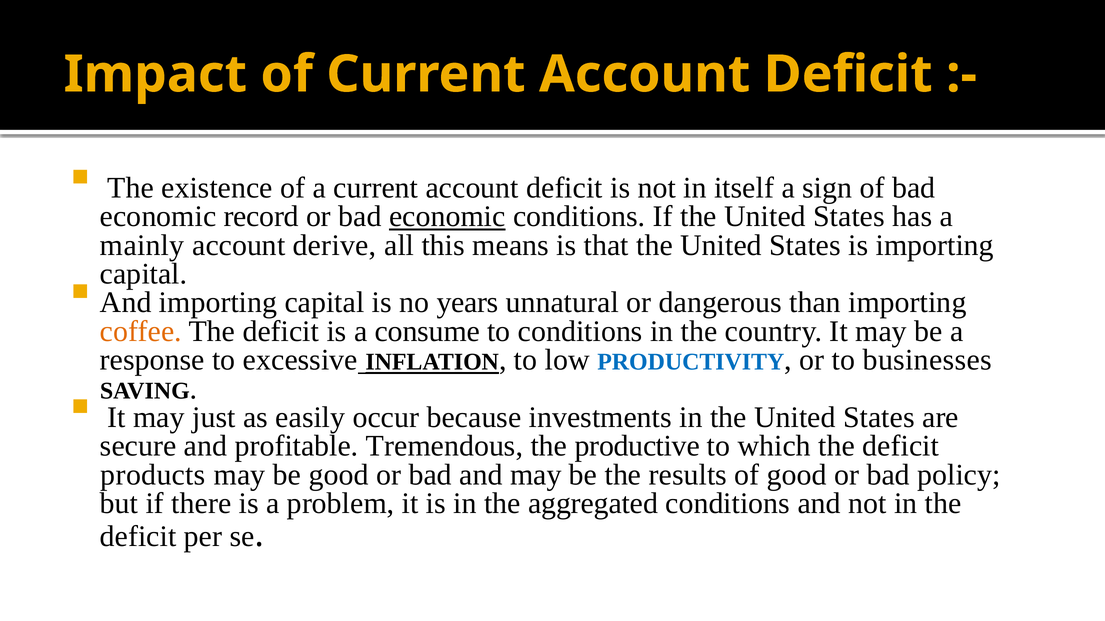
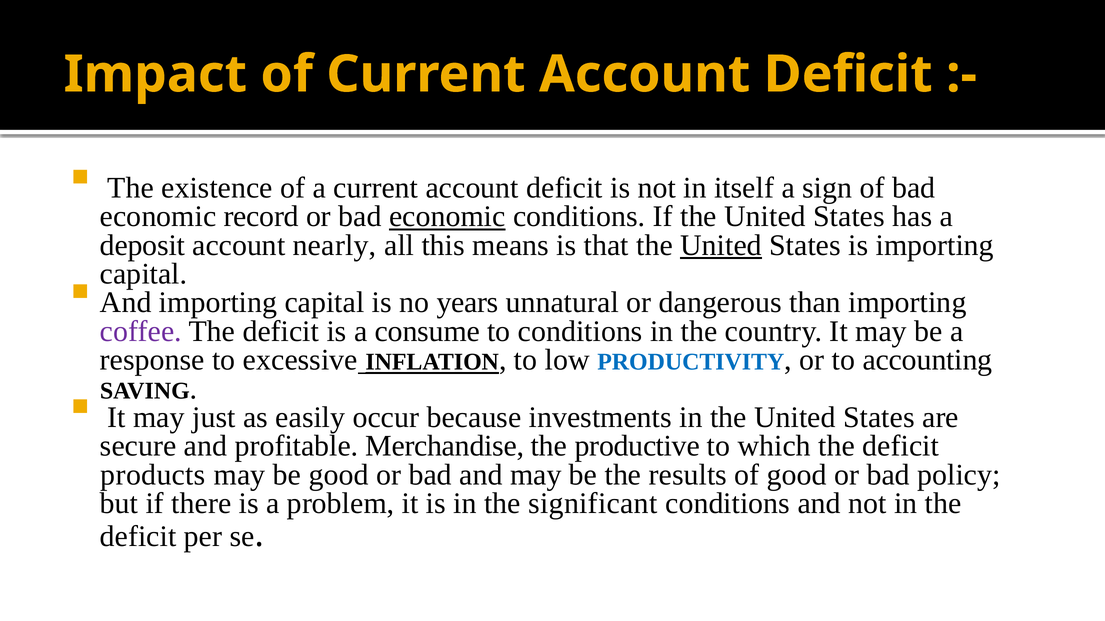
mainly: mainly -> deposit
derive: derive -> nearly
United at (721, 245) underline: none -> present
coffee colour: orange -> purple
businesses: businesses -> accounting
Tremendous: Tremendous -> Merchandise
aggregated: aggregated -> significant
